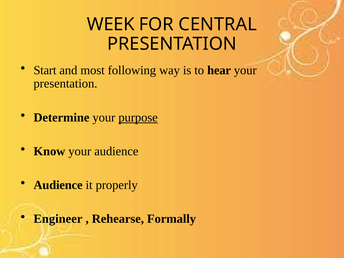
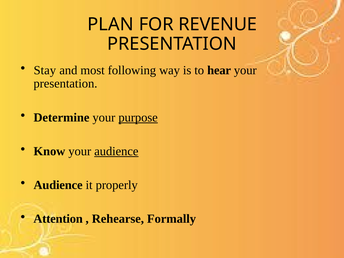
WEEK: WEEK -> PLAN
CENTRAL: CENTRAL -> REVENUE
Start: Start -> Stay
audience at (116, 151) underline: none -> present
Engineer: Engineer -> Attention
